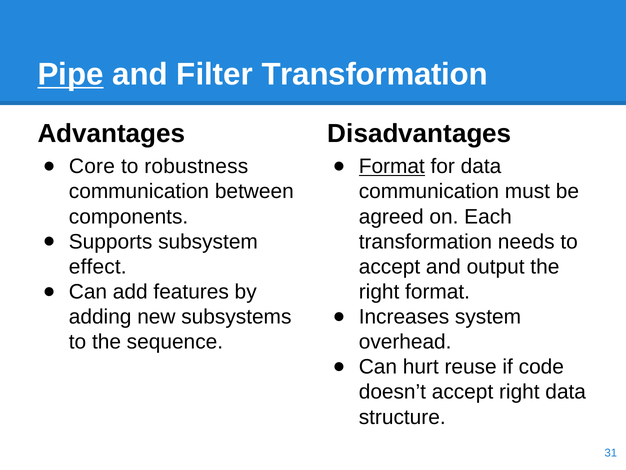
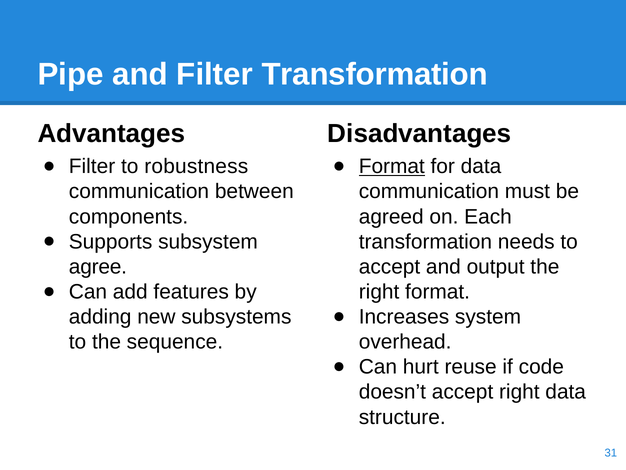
Pipe underline: present -> none
Core at (92, 166): Core -> Filter
effect: effect -> agree
